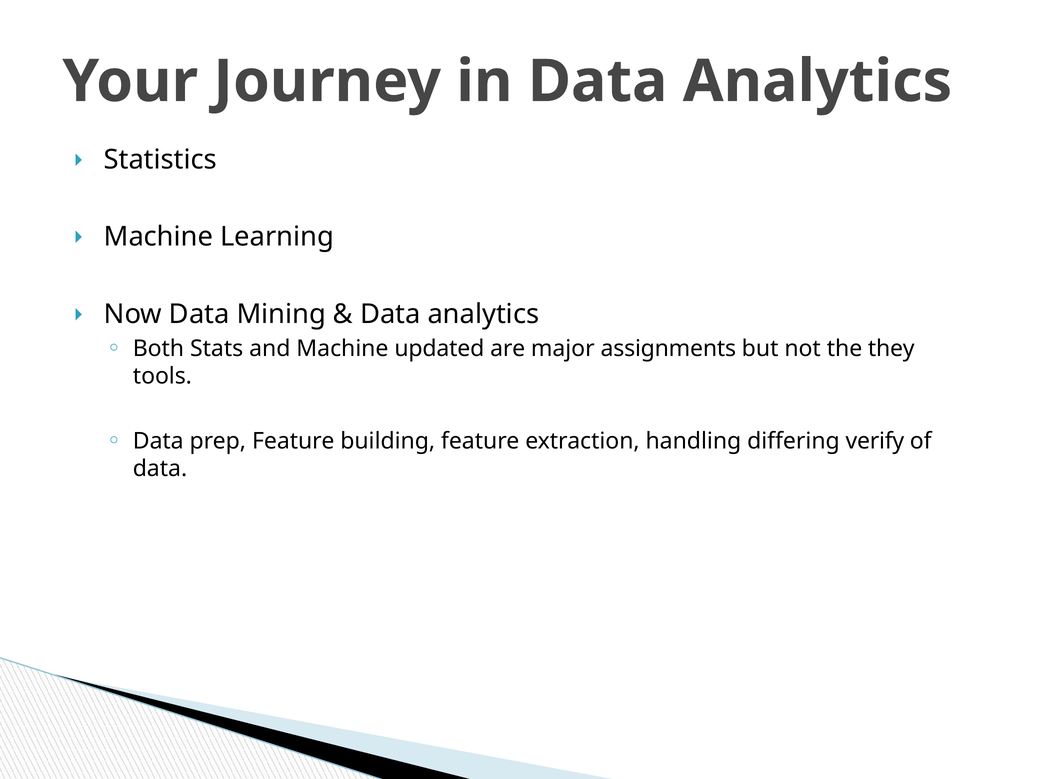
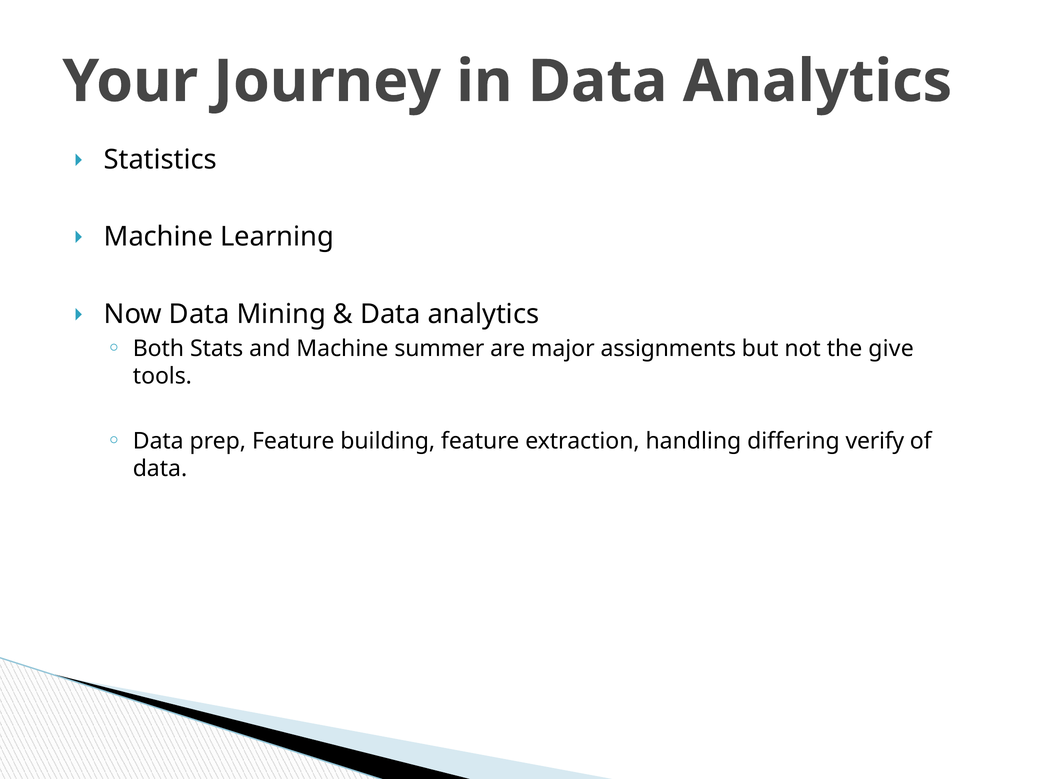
updated: updated -> summer
they: they -> give
